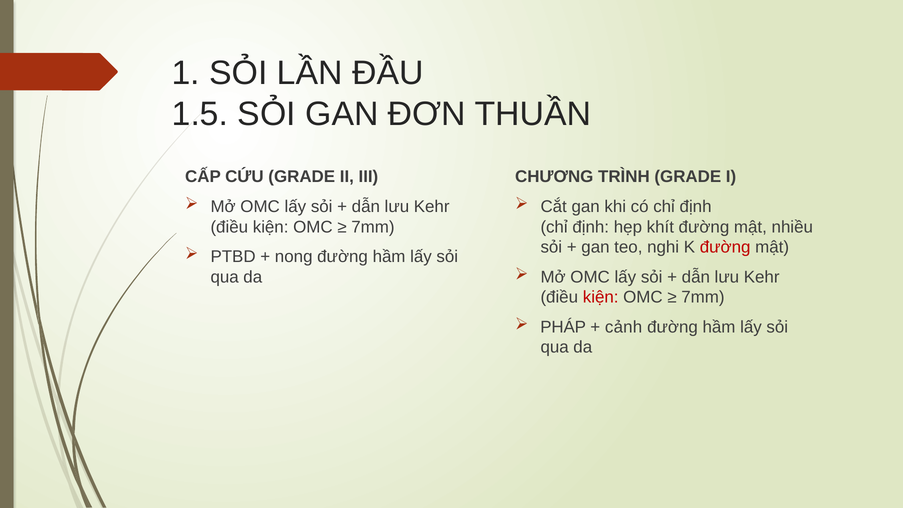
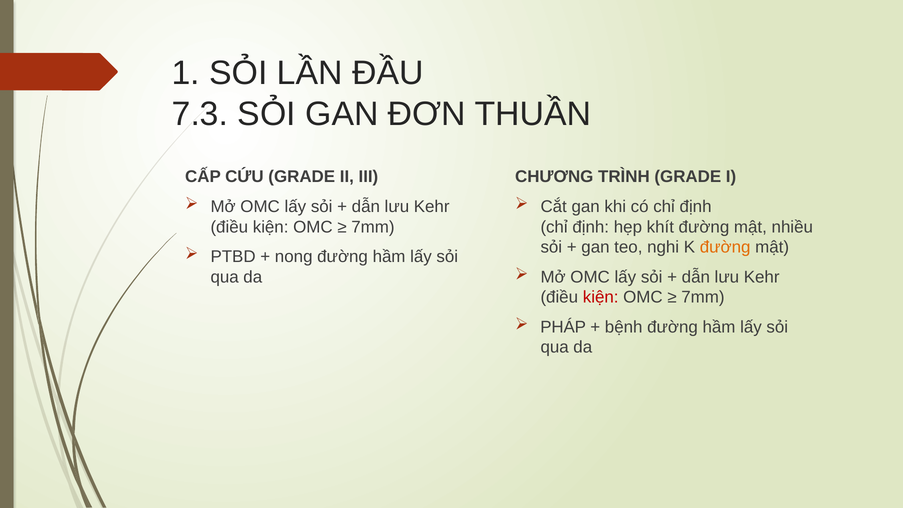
1.5: 1.5 -> 7.3
đường at (725, 247) colour: red -> orange
cảnh: cảnh -> bệnh
